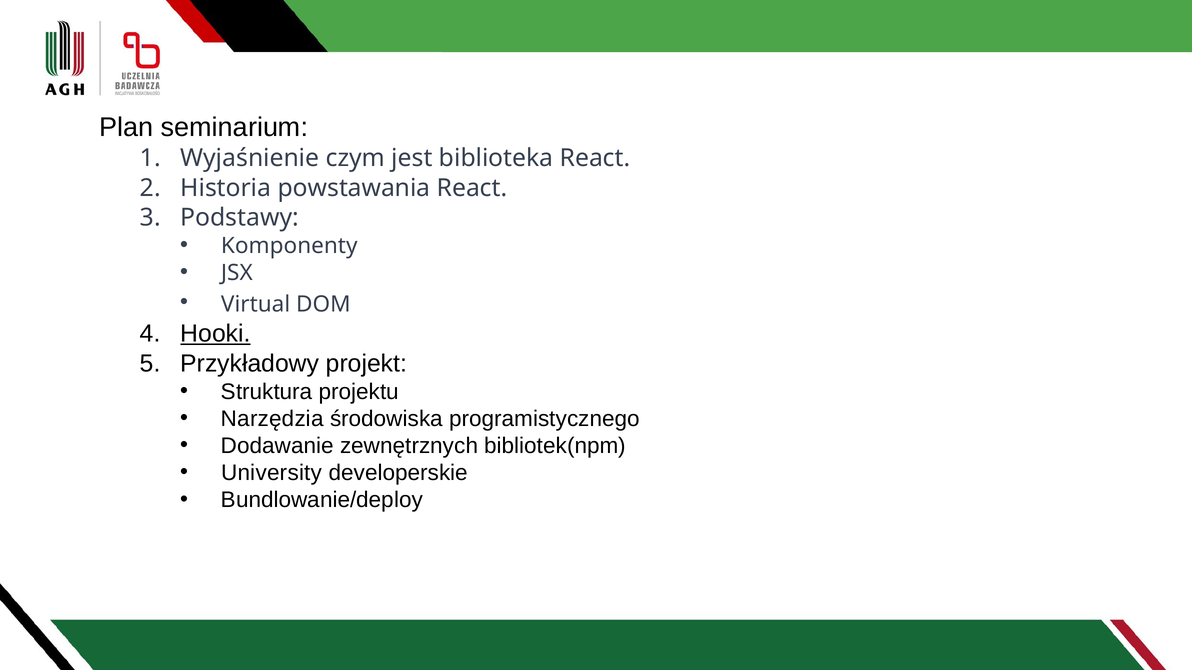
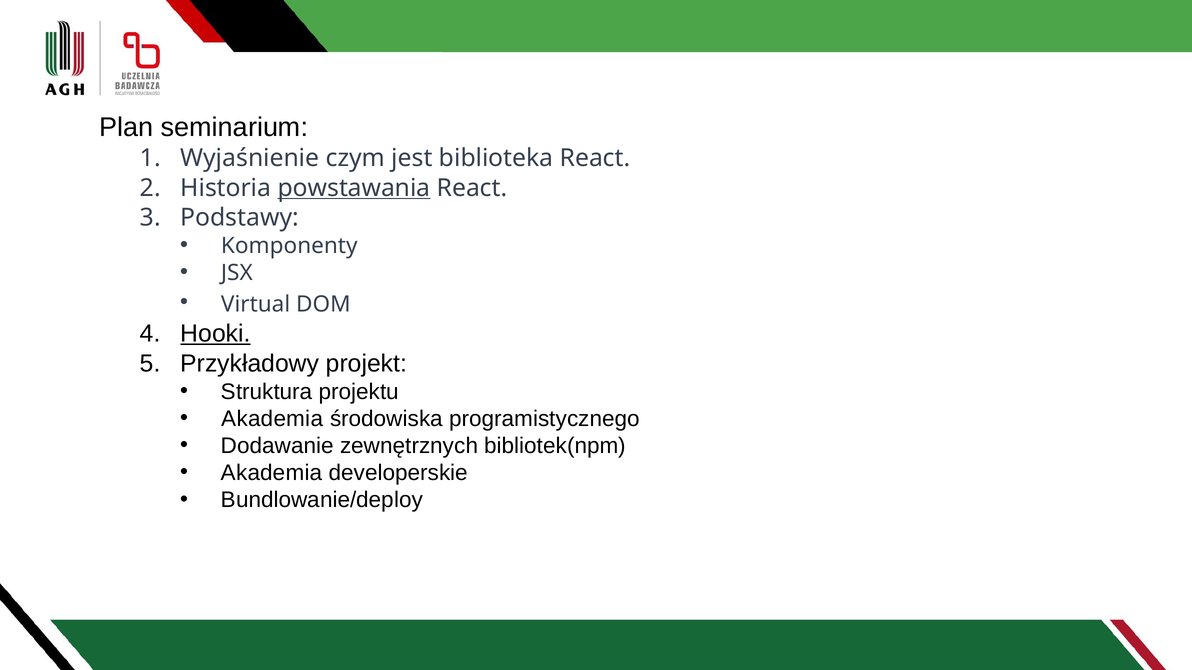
powstawania underline: none -> present
Narzędzia at (272, 419): Narzędzia -> Akademia
University at (272, 473): University -> Akademia
